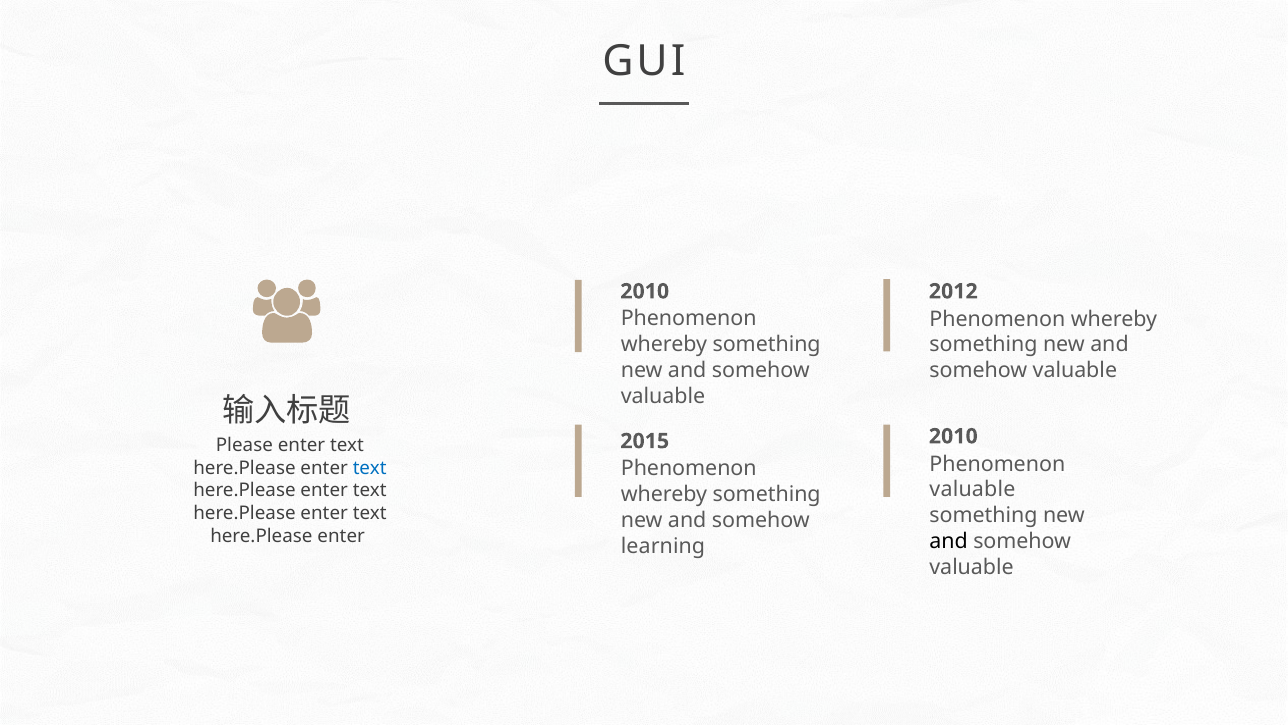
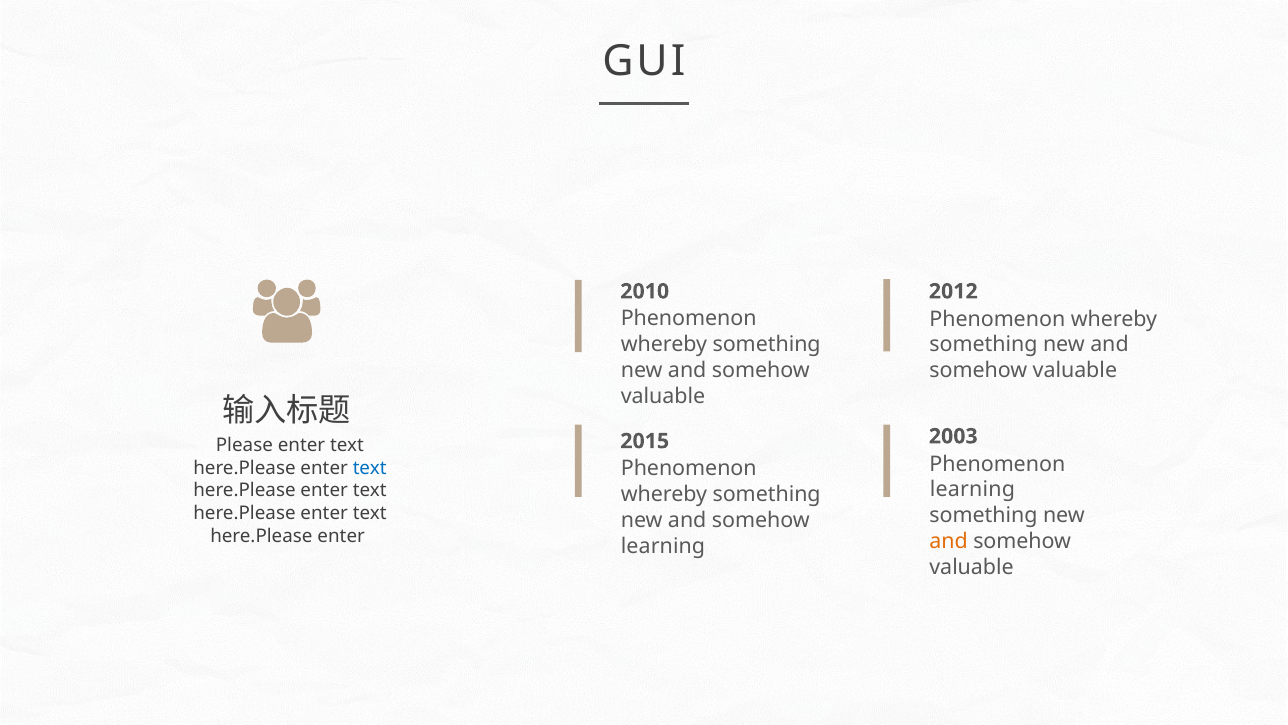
2010 at (953, 436): 2010 -> 2003
valuable at (972, 489): valuable -> learning
and at (949, 541) colour: black -> orange
